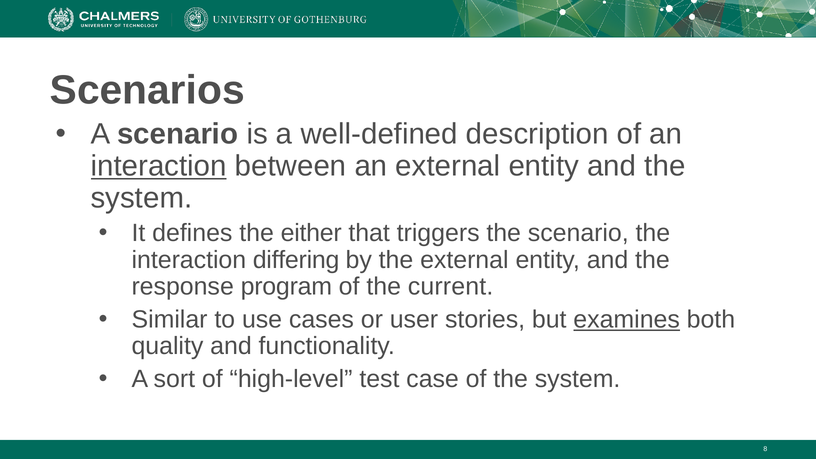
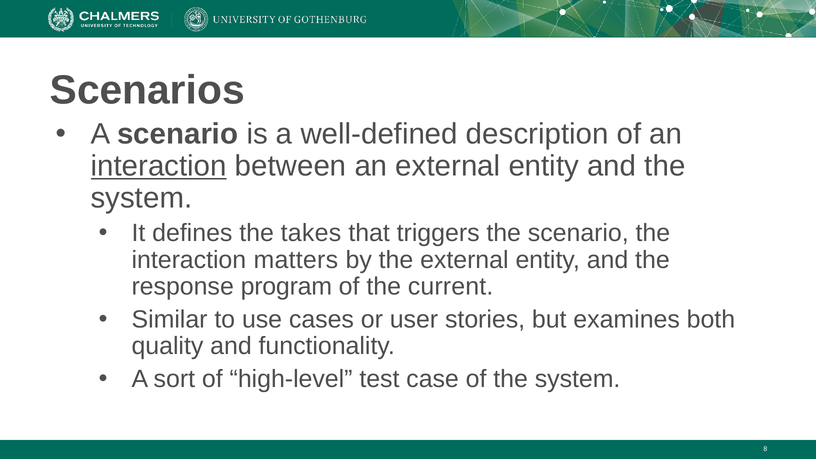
either: either -> takes
differing: differing -> matters
examines underline: present -> none
